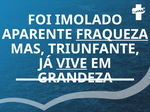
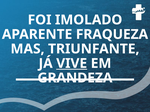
FRAQUEZA underline: present -> none
